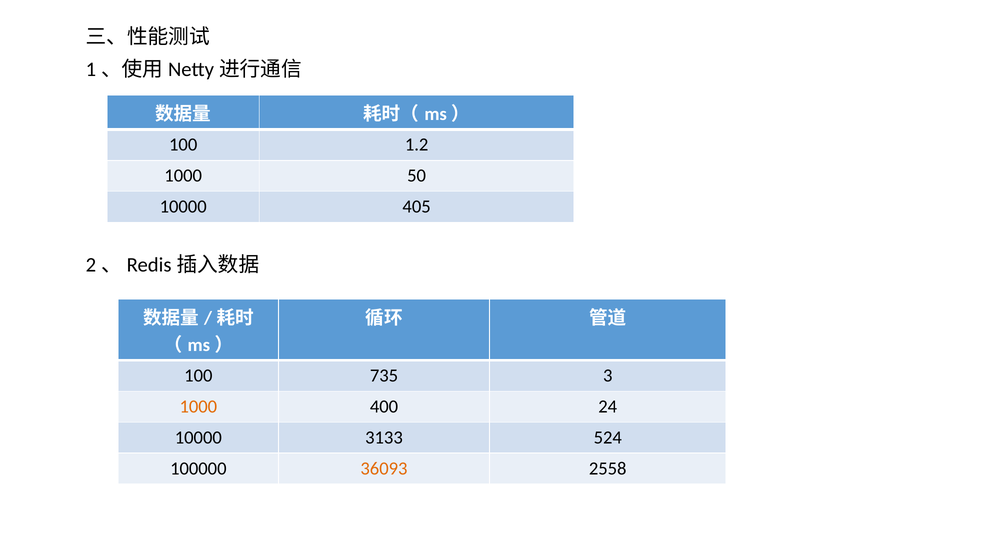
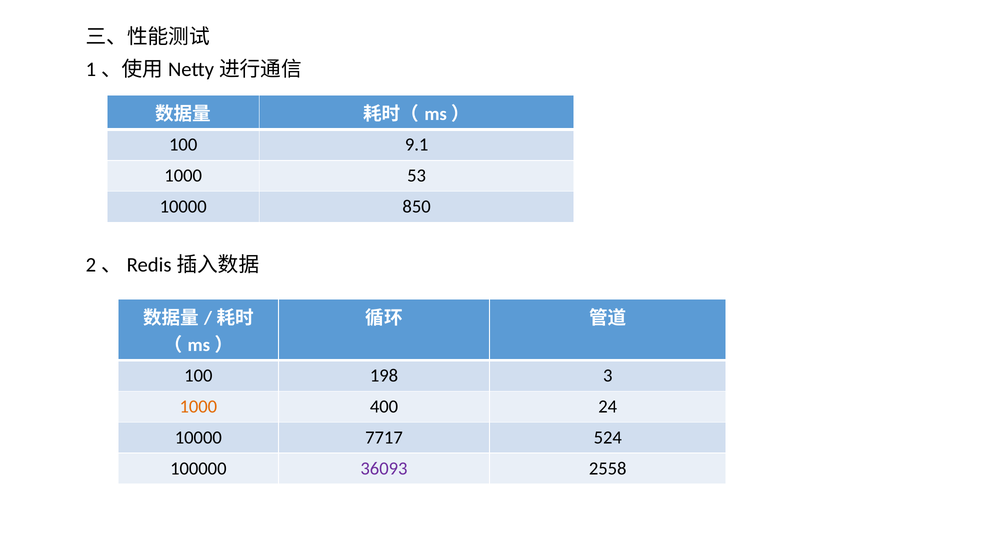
1.2: 1.2 -> 9.1
50: 50 -> 53
405: 405 -> 850
735: 735 -> 198
3133: 3133 -> 7717
36093 colour: orange -> purple
